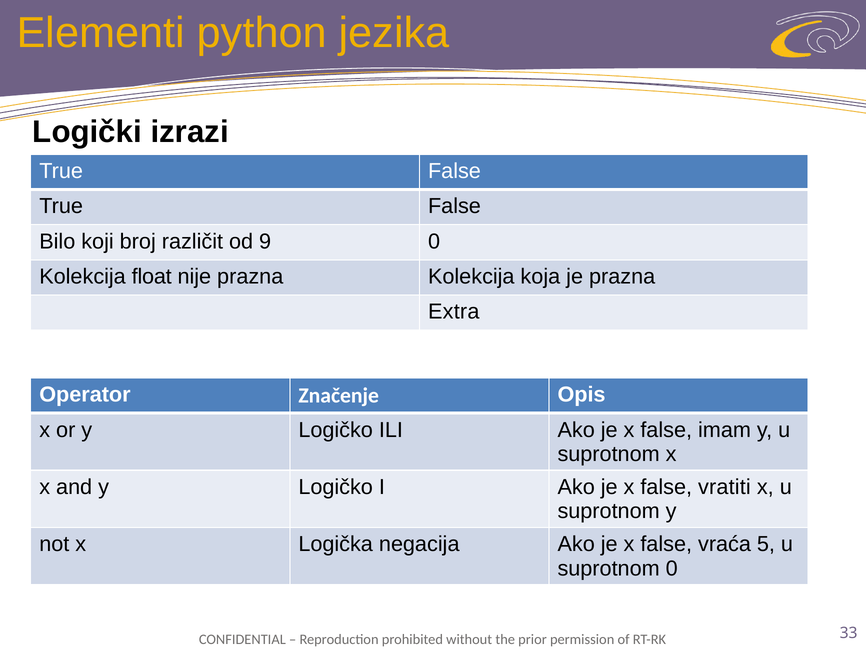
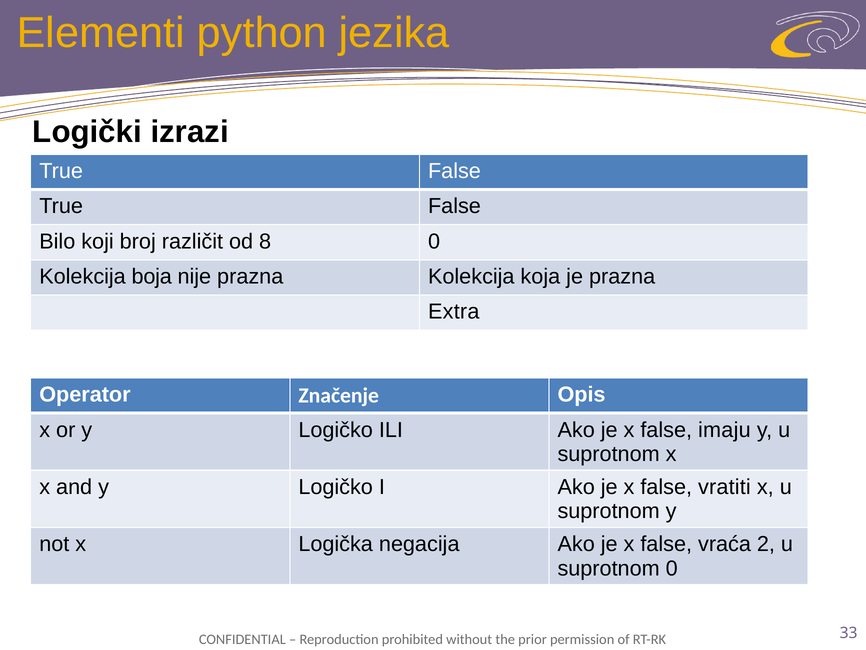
9: 9 -> 8
float: float -> boja
imam: imam -> imaju
5: 5 -> 2
